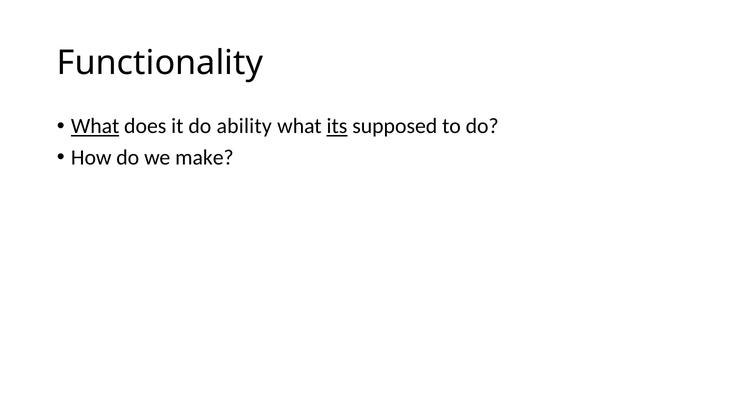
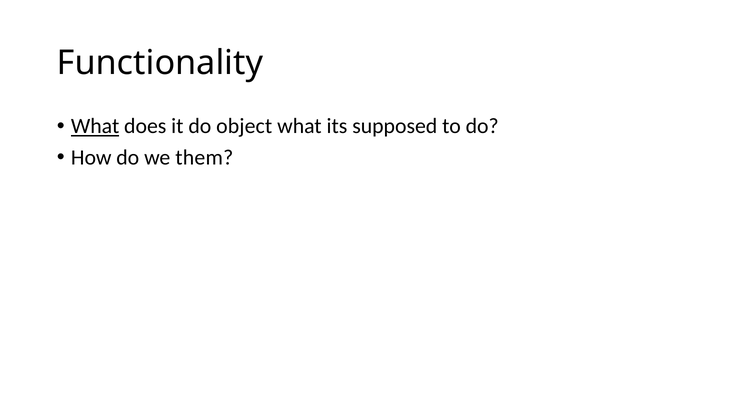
ability: ability -> object
its underline: present -> none
make: make -> them
